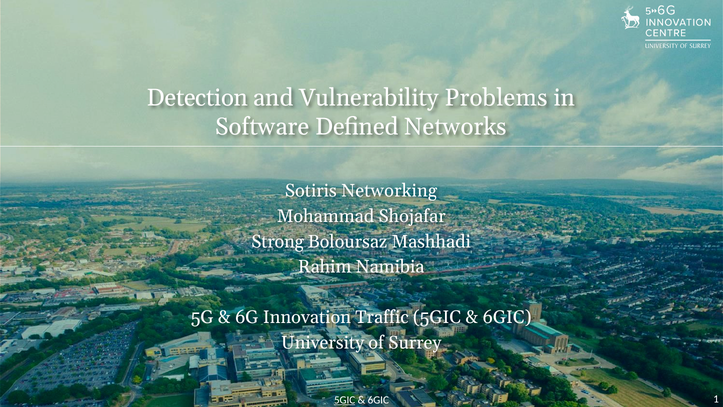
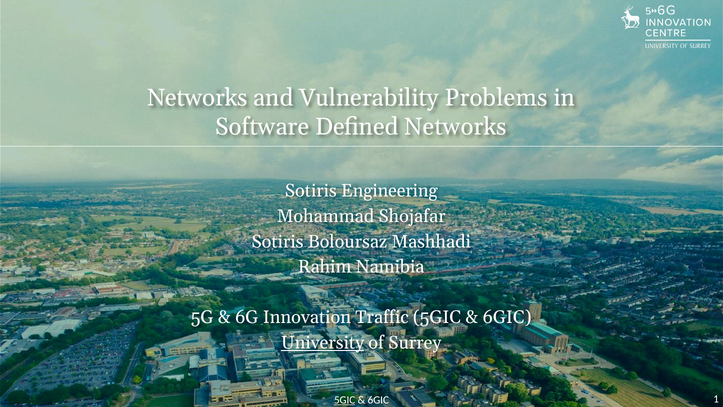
Detection at (197, 98): Detection -> Networks
Networking: Networking -> Engineering
Strong at (278, 241): Strong -> Sotiris
University underline: none -> present
